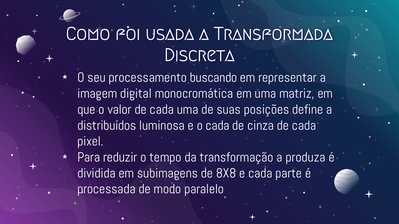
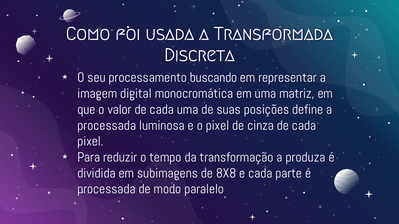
distribuídos at (107, 126): distribuídos -> processada
o cada: cada -> pixel
